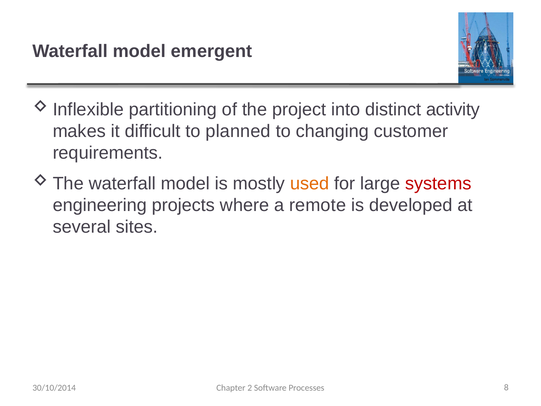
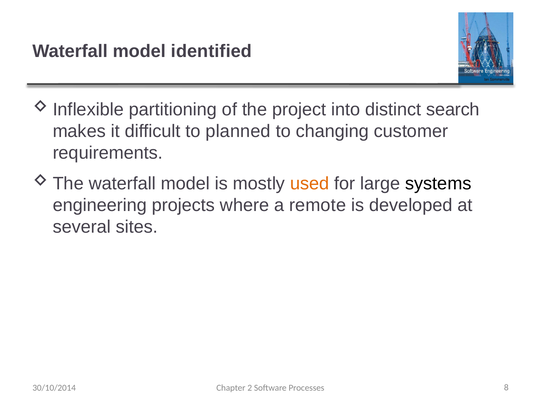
emergent: emergent -> identified
activity: activity -> search
systems colour: red -> black
